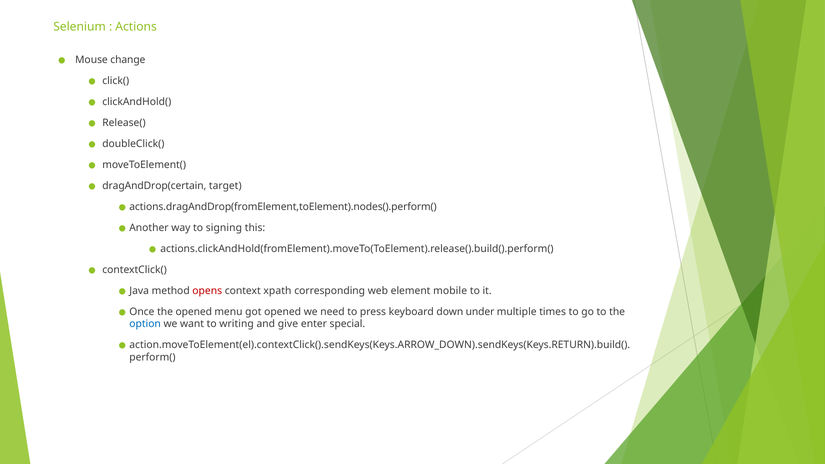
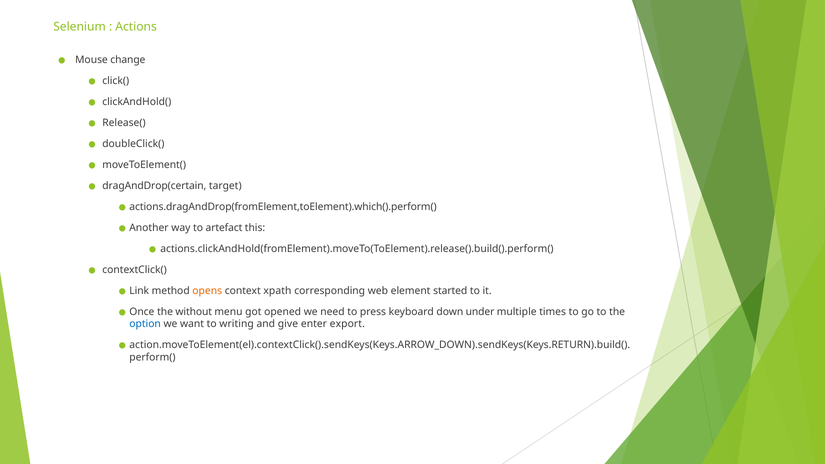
actions.dragAndDrop(fromElement,toElement).nodes().perform(: actions.dragAndDrop(fromElement,toElement).nodes().perform( -> actions.dragAndDrop(fromElement,toElement).which().perform(
signing: signing -> artefact
Java: Java -> Link
opens colour: red -> orange
mobile: mobile -> started
the opened: opened -> without
special: special -> export
